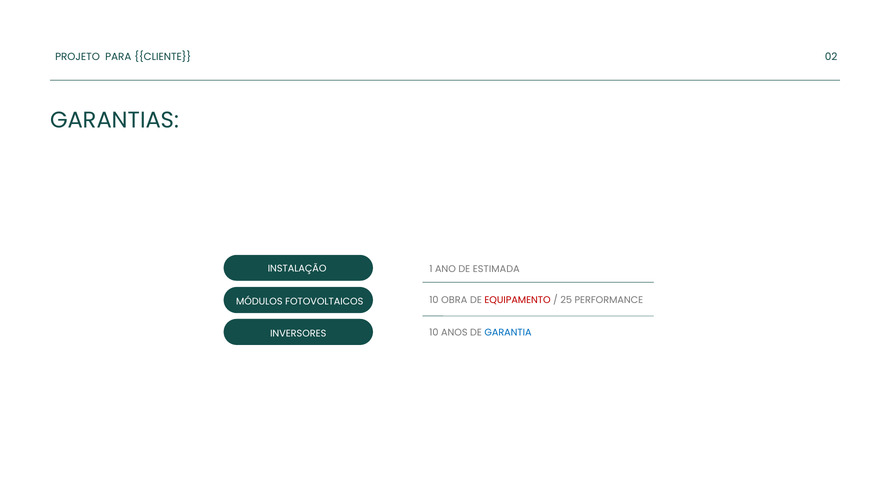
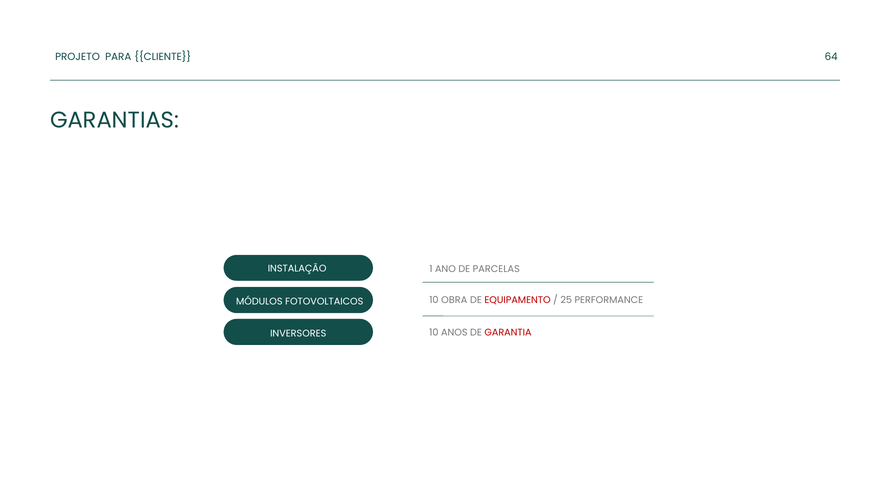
02: 02 -> 64
ESTIMADA: ESTIMADA -> PARCELAS
GARANTIA colour: blue -> red
